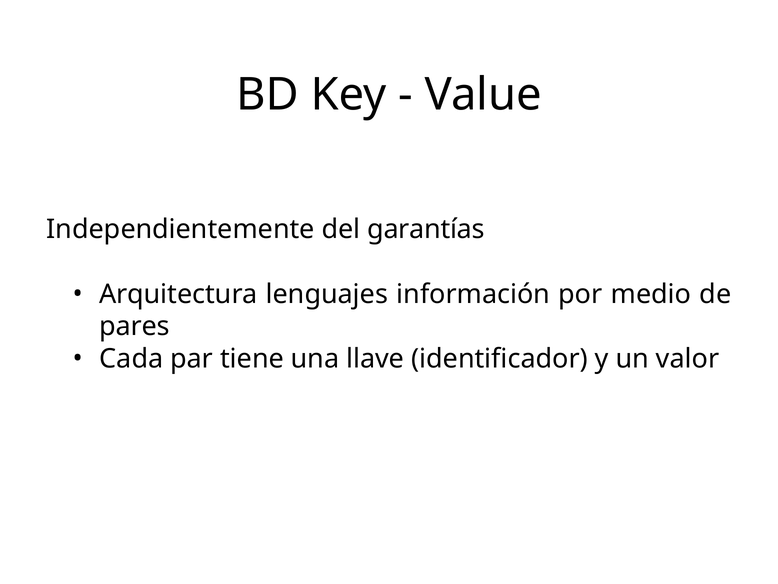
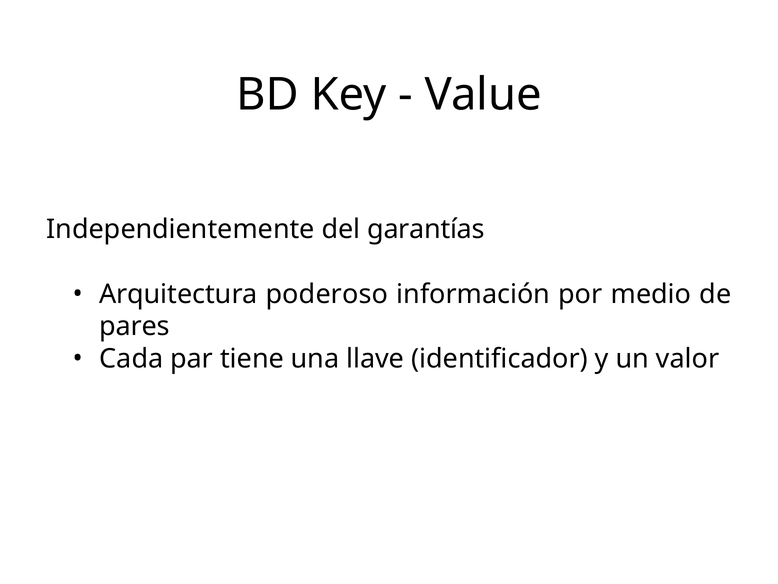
lenguajes: lenguajes -> poderoso
